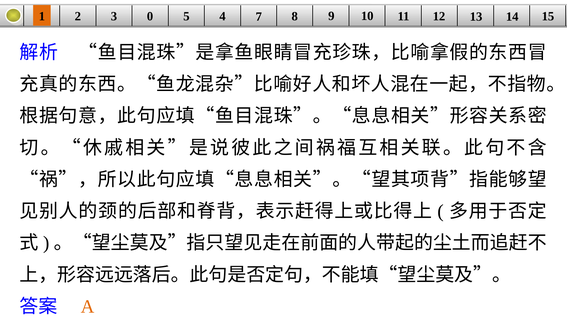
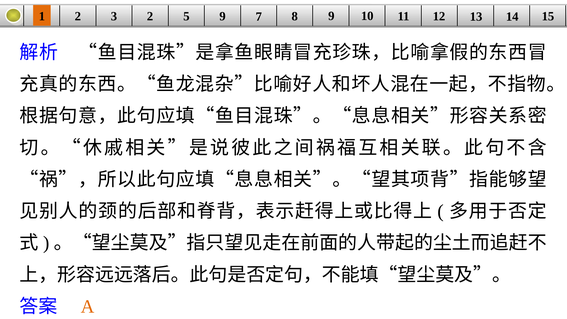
3 0: 0 -> 2
5 4: 4 -> 9
